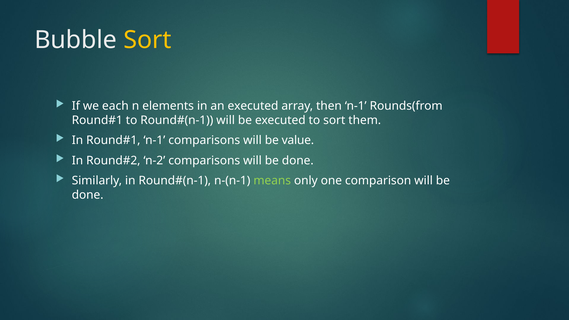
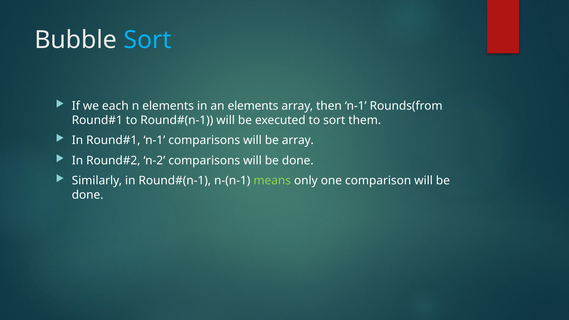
Sort at (148, 40) colour: yellow -> light blue
an executed: executed -> elements
be value: value -> array
